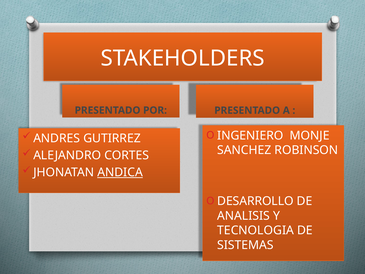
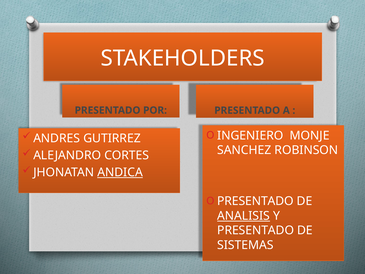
DESARROLLO at (255, 201): DESARROLLO -> PRESENTADO
ANALISIS underline: none -> present
TECNOLOGIA at (256, 230): TECNOLOGIA -> PRESENTADO
